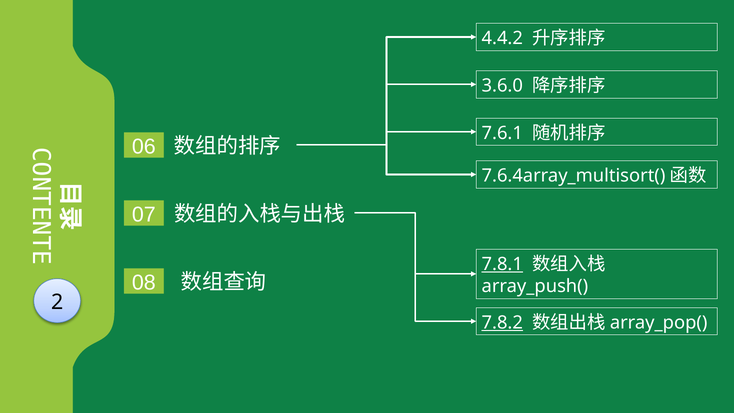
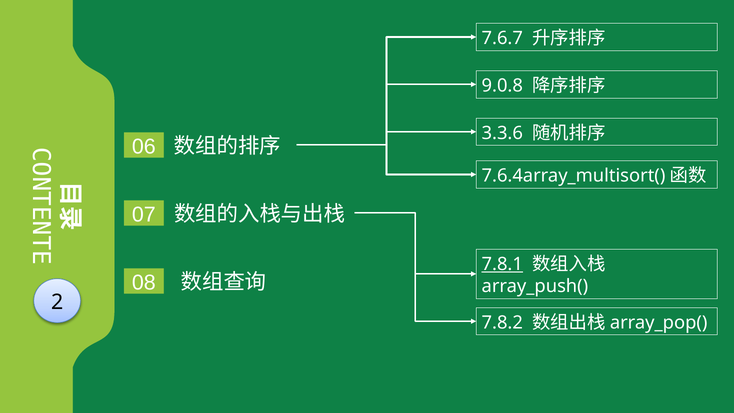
4.4.2: 4.4.2 -> 7.6.7
3.6.0: 3.6.0 -> 9.0.8
7.6.1: 7.6.1 -> 3.3.6
7.8.2 underline: present -> none
